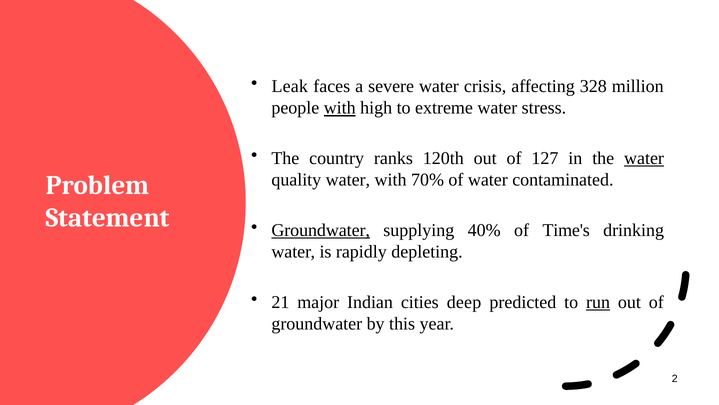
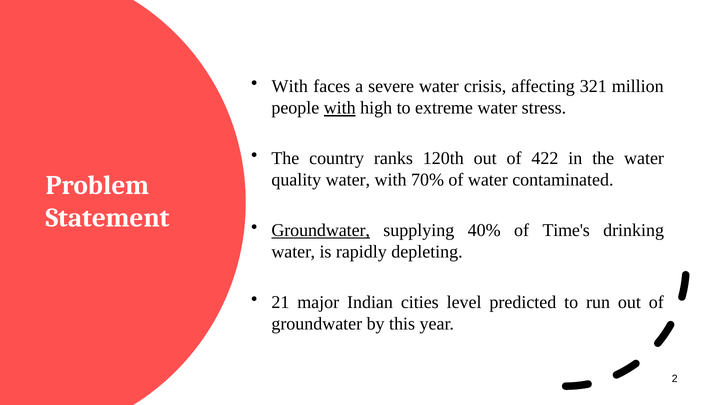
Leak at (290, 86): Leak -> With
328: 328 -> 321
127: 127 -> 422
water at (644, 158) underline: present -> none
deep: deep -> level
run underline: present -> none
